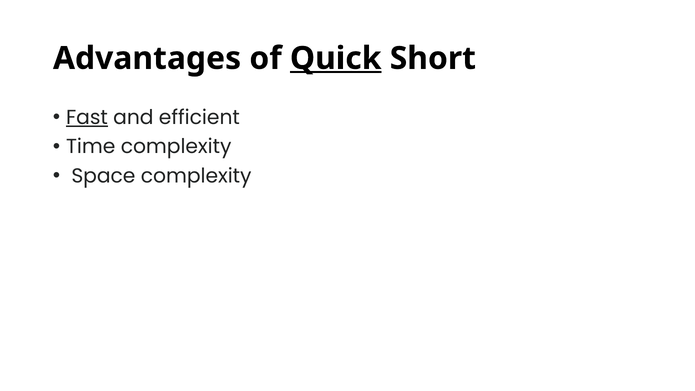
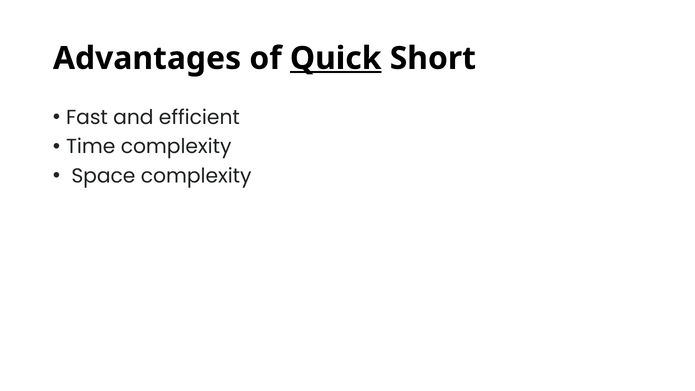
Fast underline: present -> none
